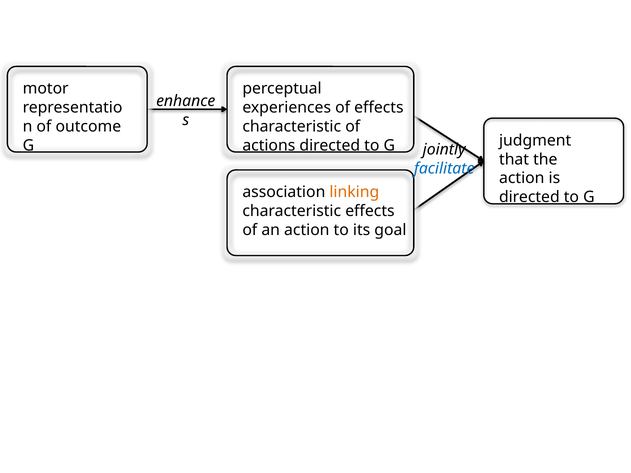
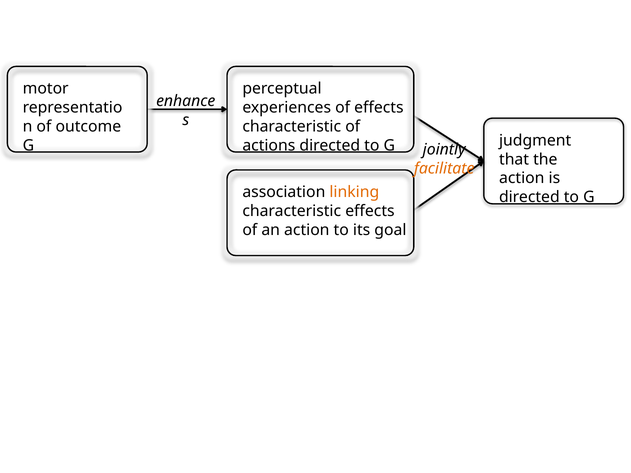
facilitate colour: blue -> orange
